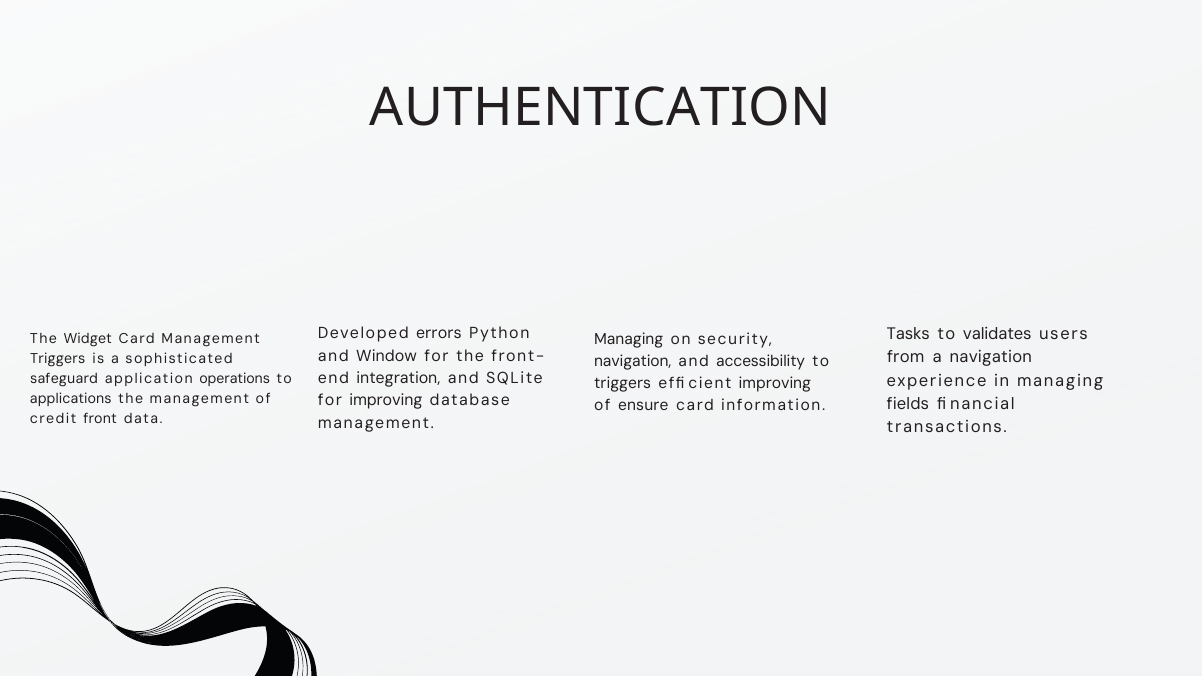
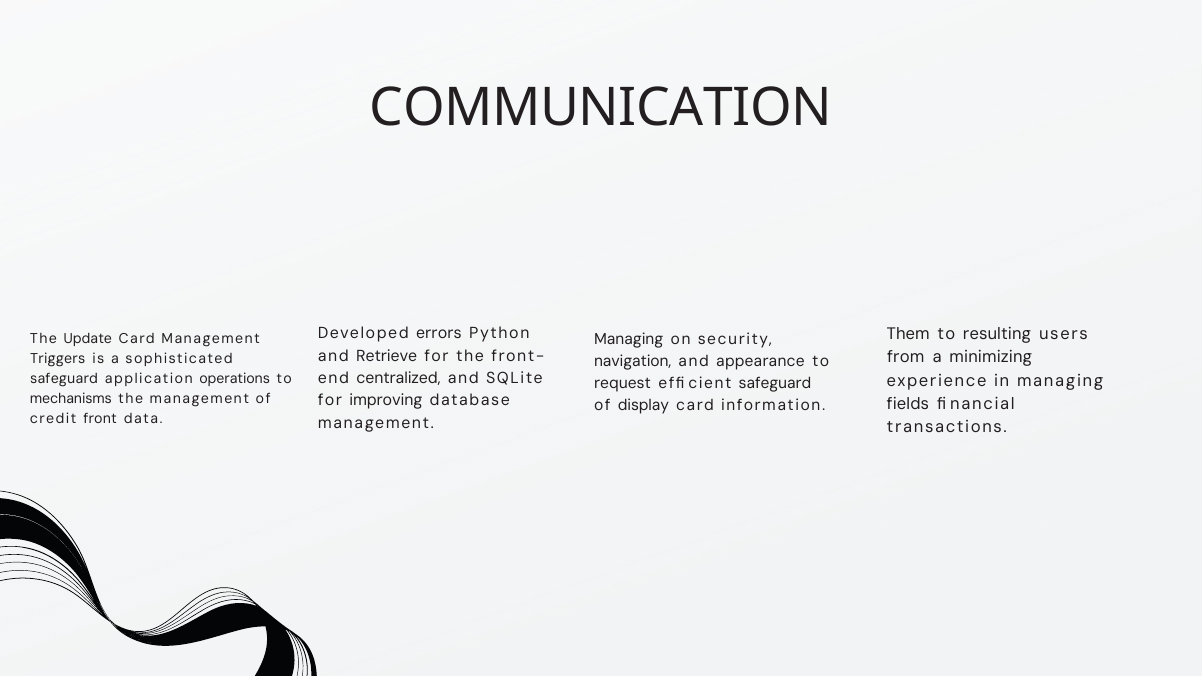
AUTHENTICATION: AUTHENTICATION -> COMMUNICATION
Tasks: Tasks -> Them
validates: validates -> resulting
Widget: Widget -> Update
Window: Window -> Retrieve
a navigation: navigation -> minimizing
accessibility: accessibility -> appearance
integration: integration -> centralized
triggers at (623, 383): triggers -> request
efficient improving: improving -> safeguard
applications: applications -> mechanisms
ensure: ensure -> display
